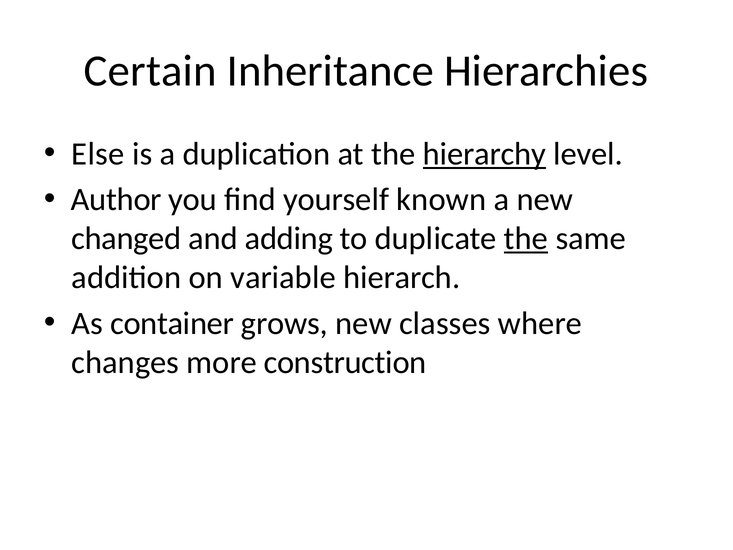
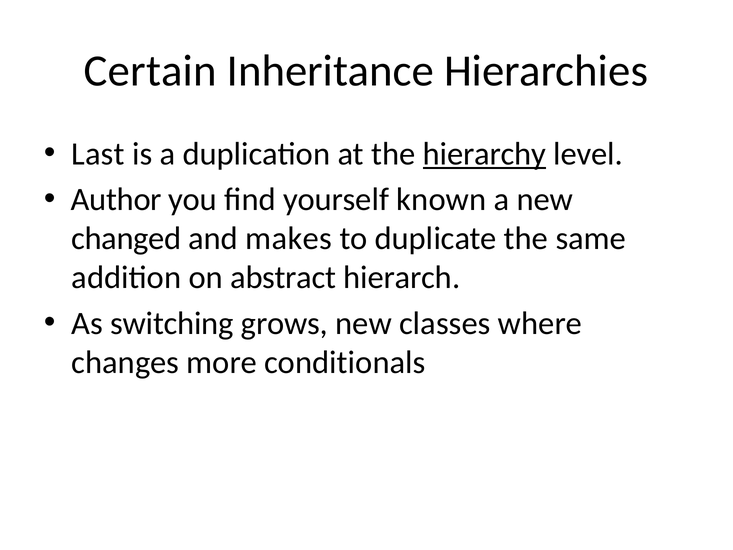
Else: Else -> Last
adding: adding -> makes
the at (526, 238) underline: present -> none
variable: variable -> abstract
container: container -> switching
construction: construction -> conditionals
